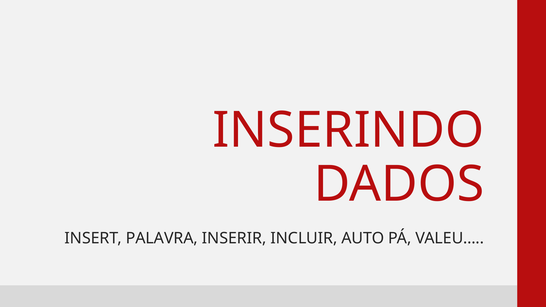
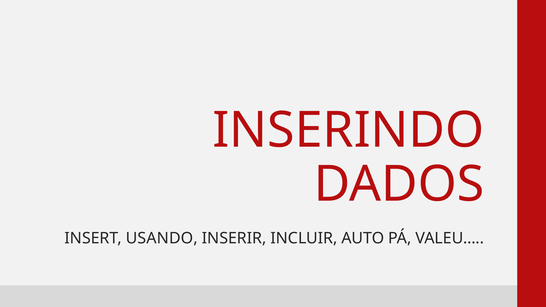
PALAVRA: PALAVRA -> USANDO
